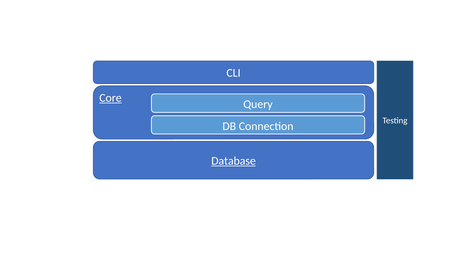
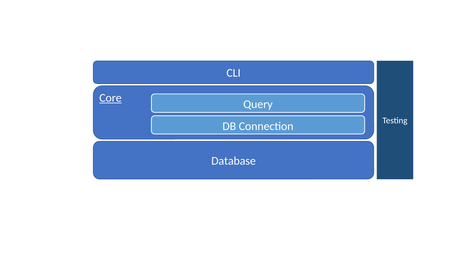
Database underline: present -> none
